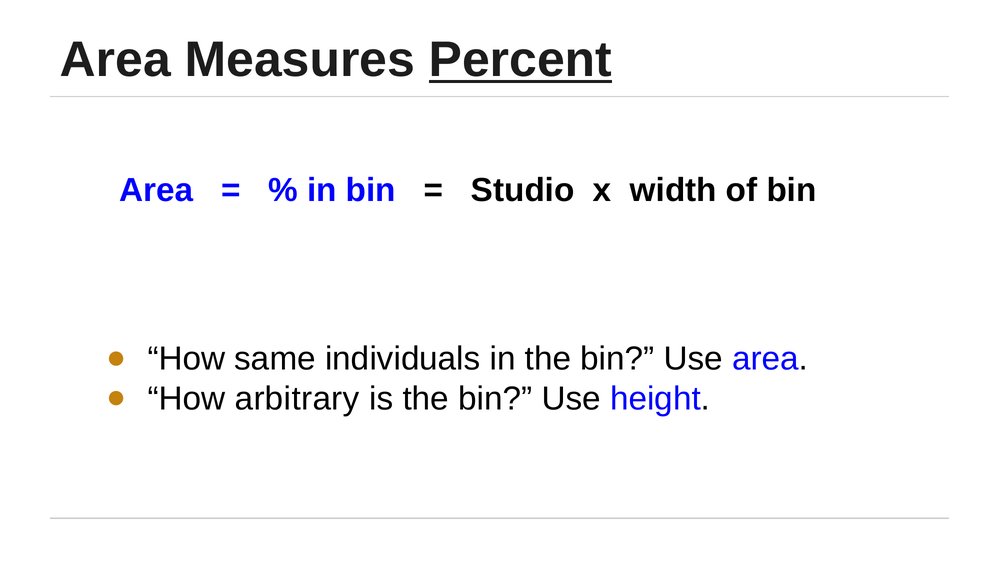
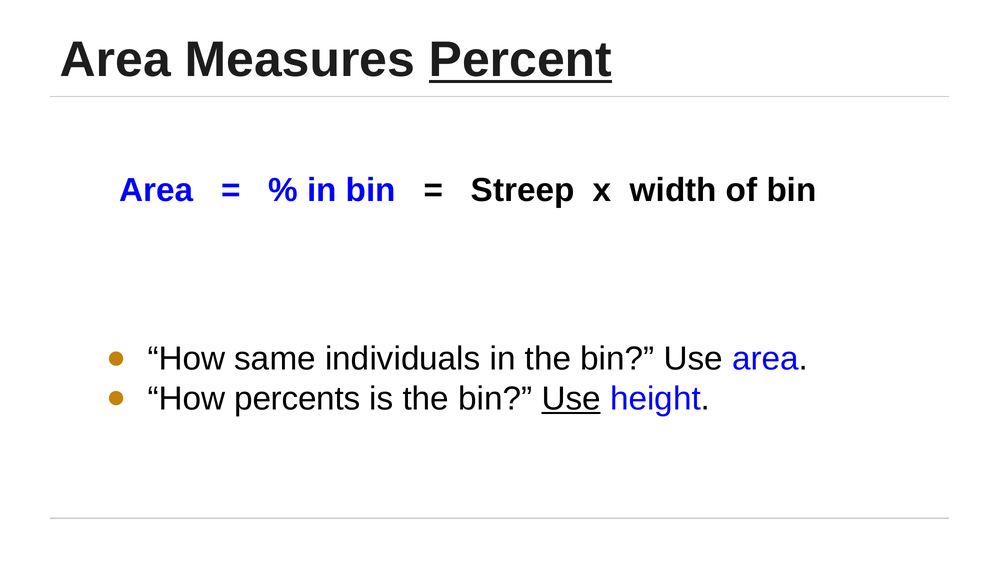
Studio: Studio -> Streep
arbitrary: arbitrary -> percents
Use at (571, 399) underline: none -> present
